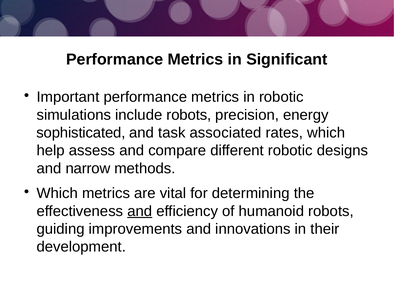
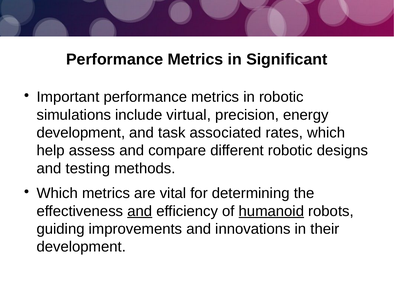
include robots: robots -> virtual
sophisticated at (81, 133): sophisticated -> development
narrow: narrow -> testing
humanoid underline: none -> present
